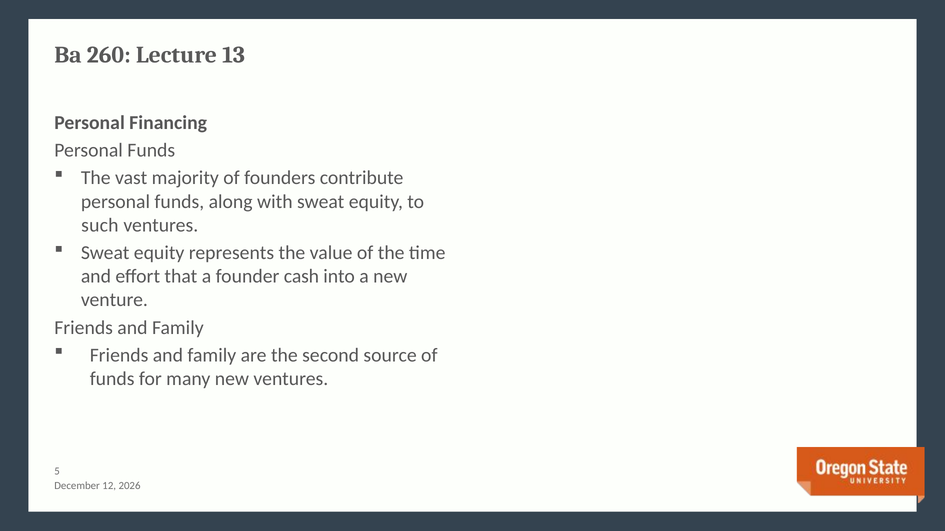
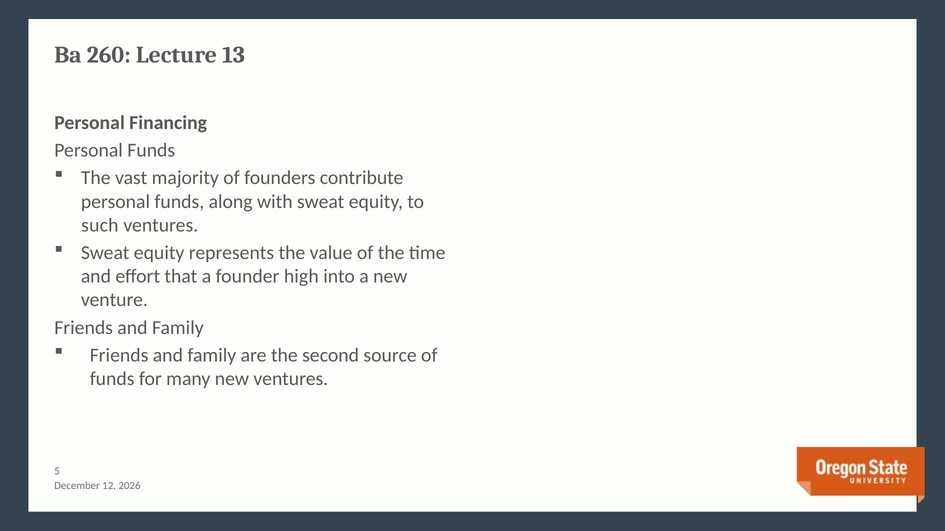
cash: cash -> high
